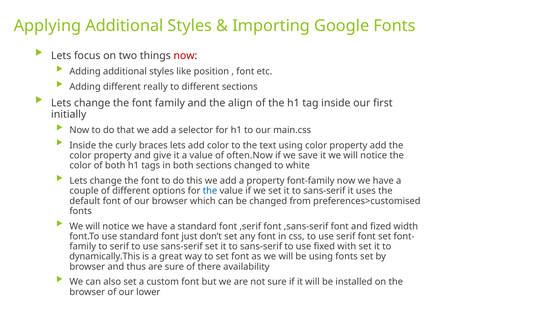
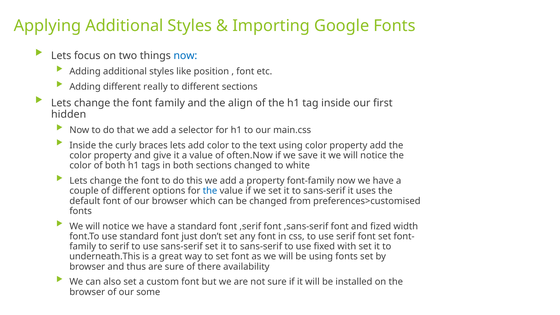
now at (185, 56) colour: red -> blue
initially: initially -> hidden
dynamically.This: dynamically.This -> underneath.This
lower: lower -> some
